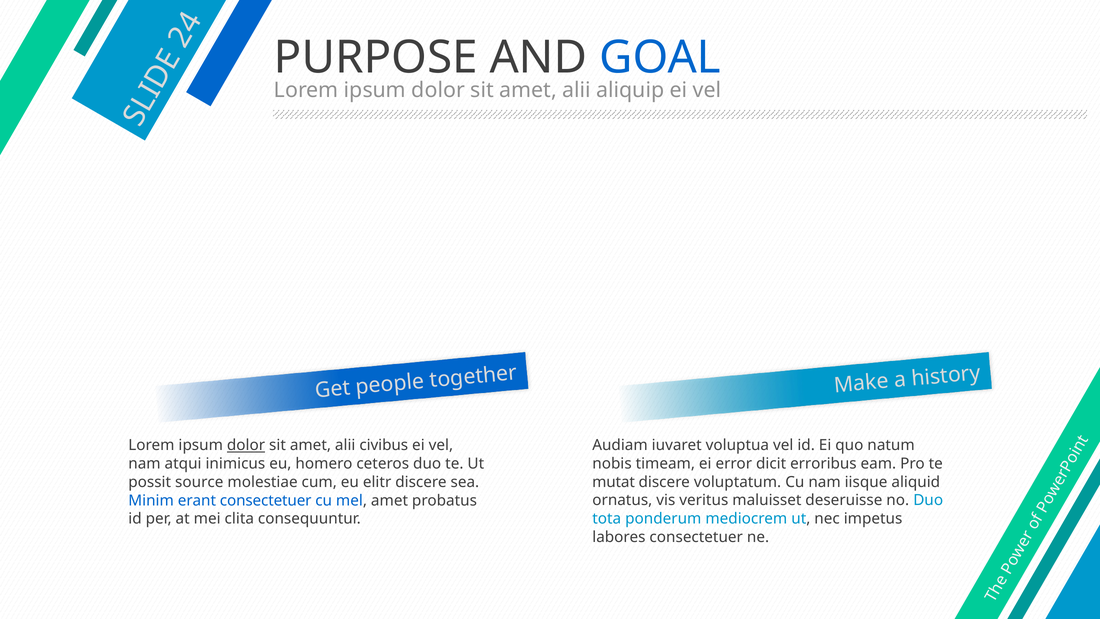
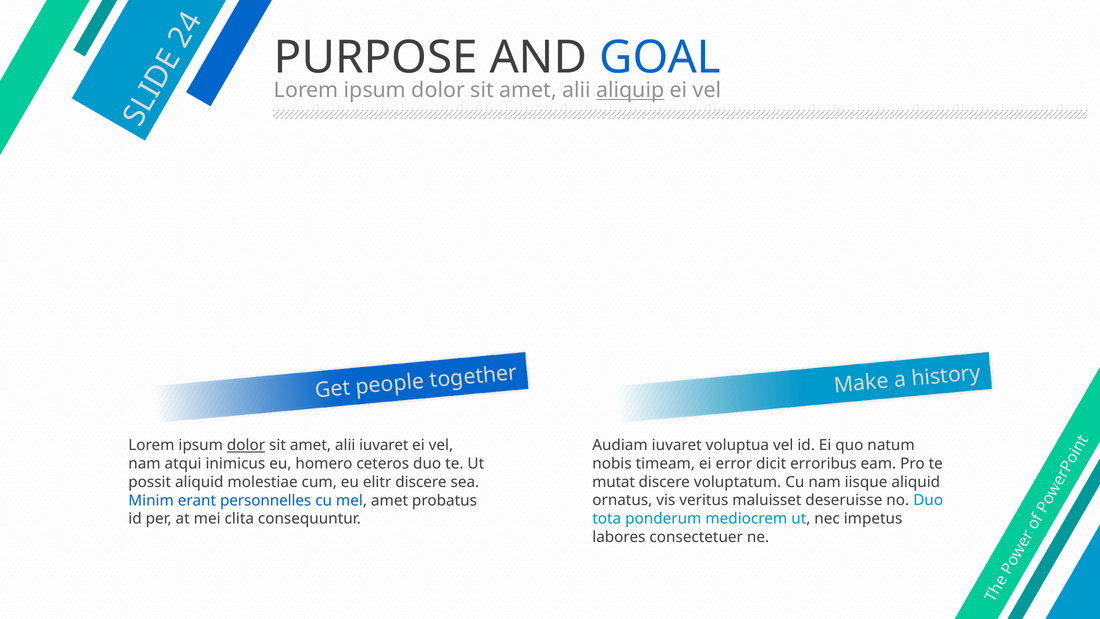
aliquip underline: none -> present
alii civibus: civibus -> iuvaret
possit source: source -> aliquid
erant consectetuer: consectetuer -> personnelles
